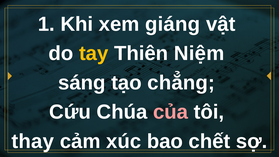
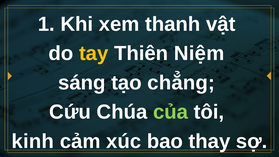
giáng: giáng -> thanh
của colour: pink -> light green
thay: thay -> kinh
chết: chết -> thay
